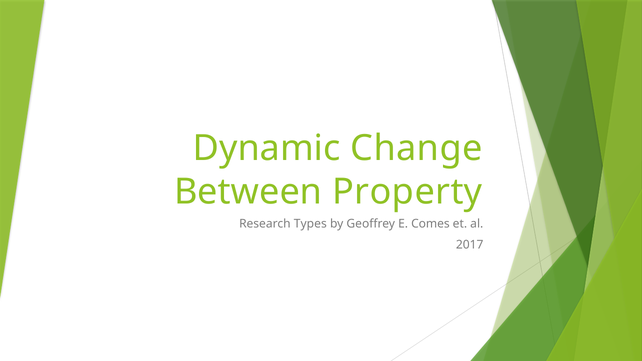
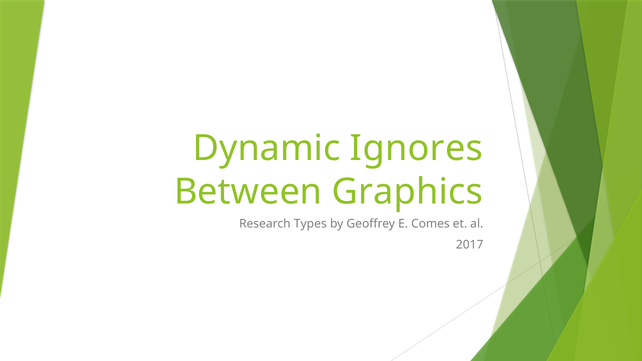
Change: Change -> Ignores
Property: Property -> Graphics
